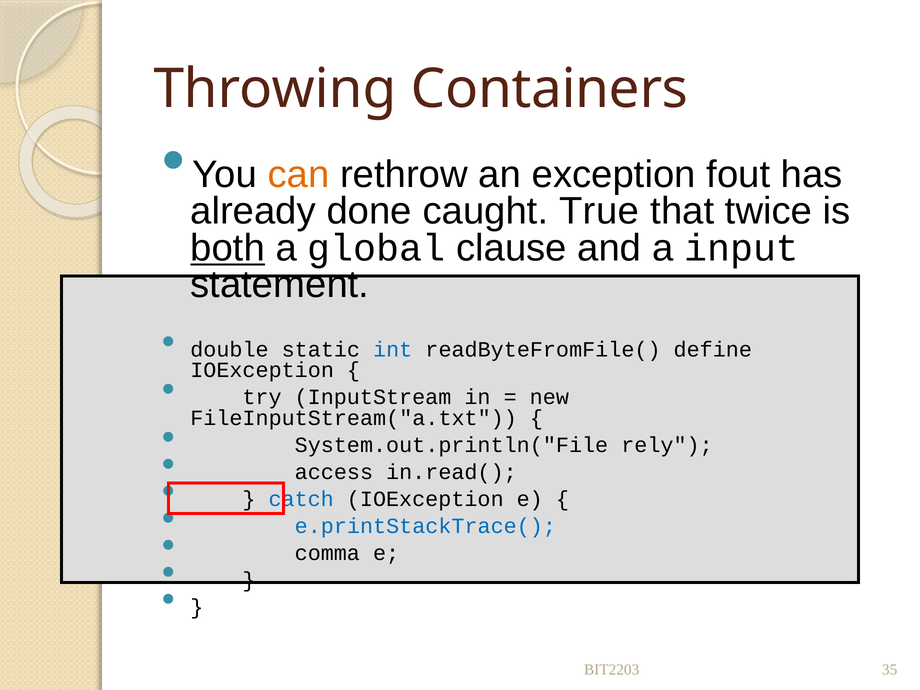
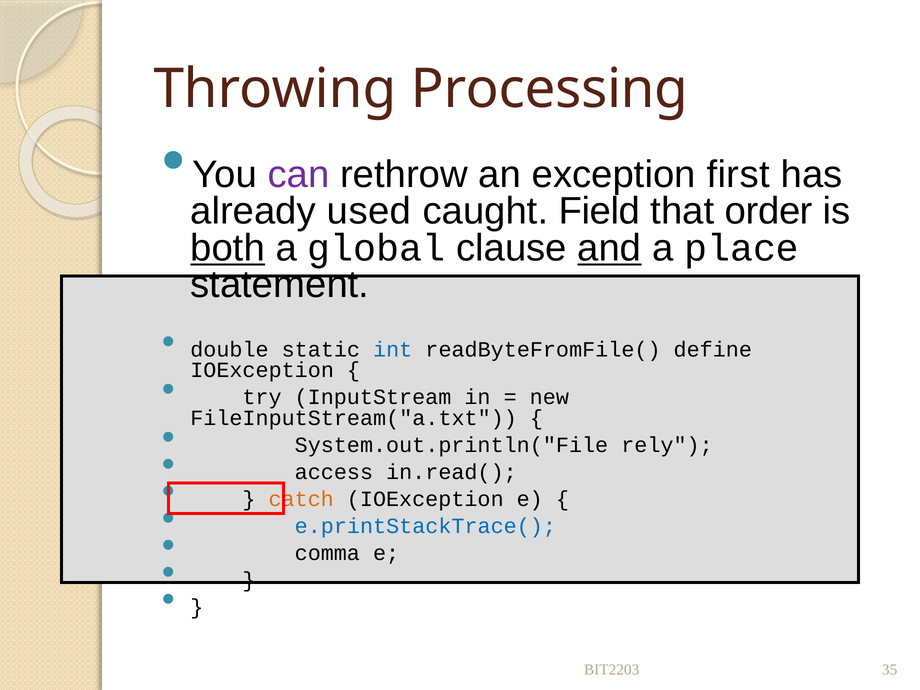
Containers: Containers -> Processing
can colour: orange -> purple
fout: fout -> first
done: done -> used
True: True -> Field
twice: twice -> order
and underline: none -> present
input: input -> place
catch colour: blue -> orange
